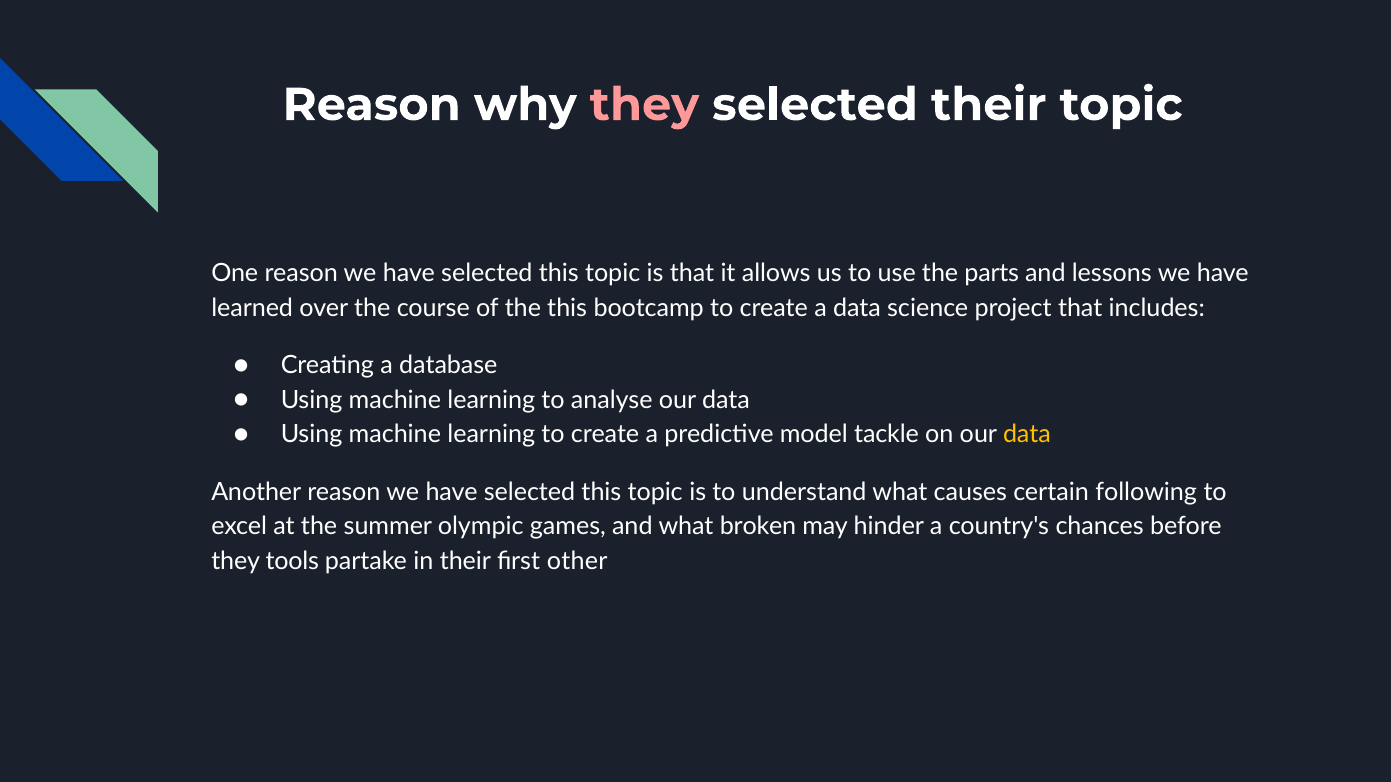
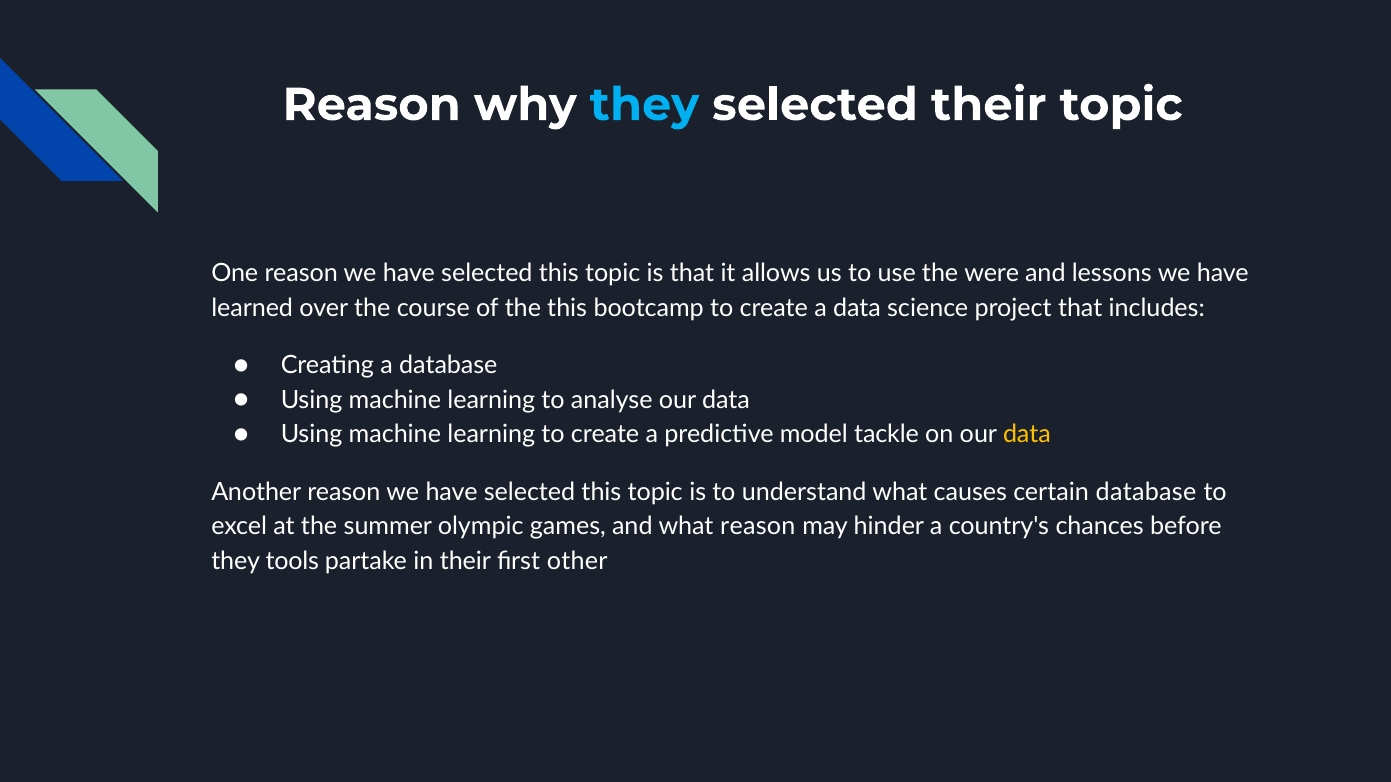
they at (644, 105) colour: pink -> light blue
parts: parts -> were
certain following: following -> database
what broken: broken -> reason
